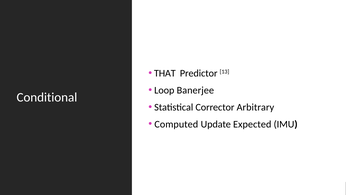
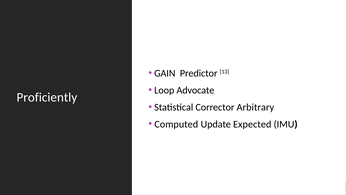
THAT: THAT -> GAIN
Banerjee: Banerjee -> Advocate
Conditional: Conditional -> Proficiently
